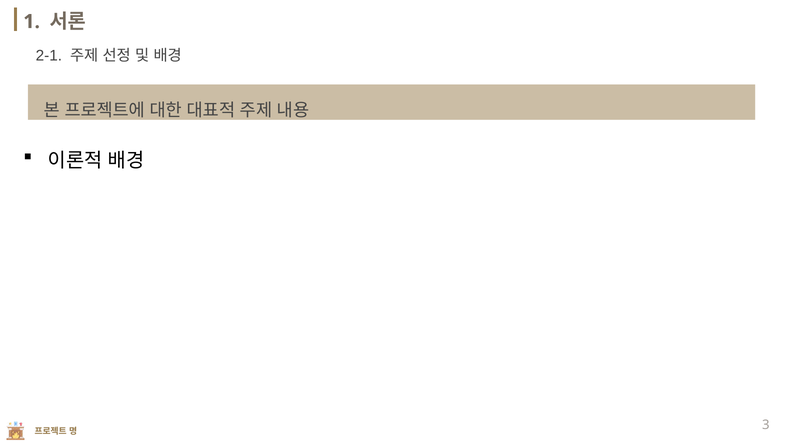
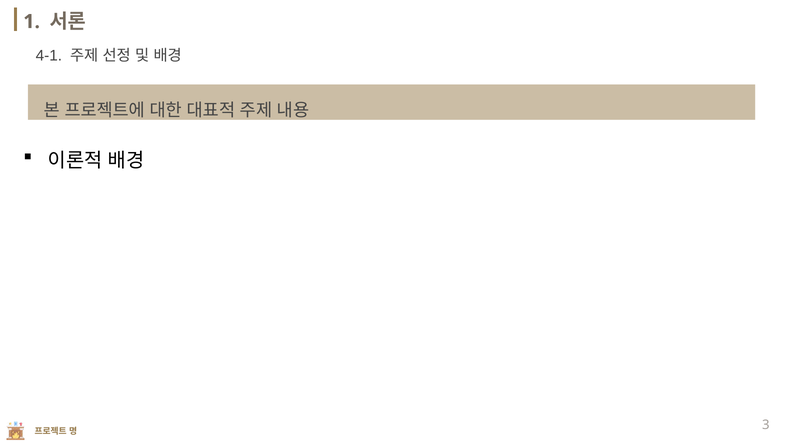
2-1: 2-1 -> 4-1
